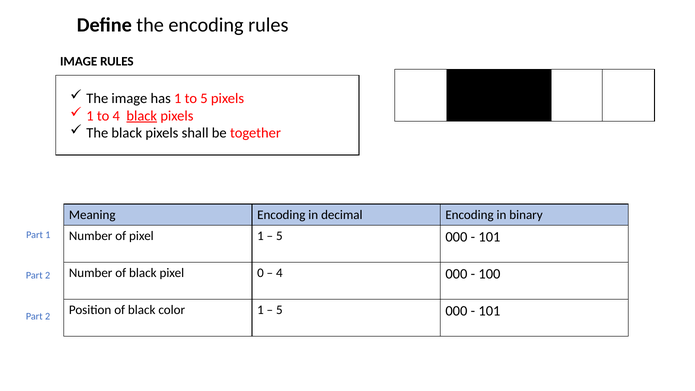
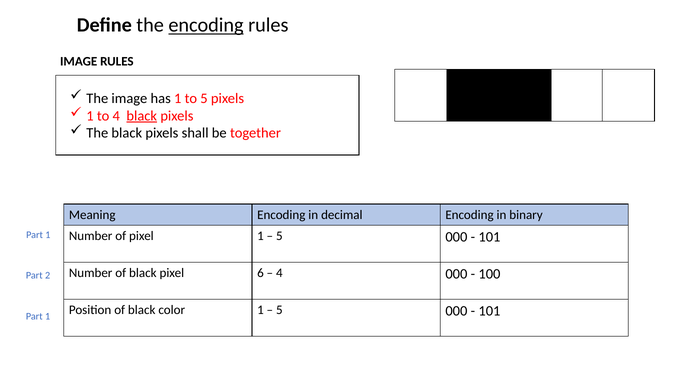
encoding at (206, 25) underline: none -> present
0: 0 -> 6
2 at (48, 316): 2 -> 1
